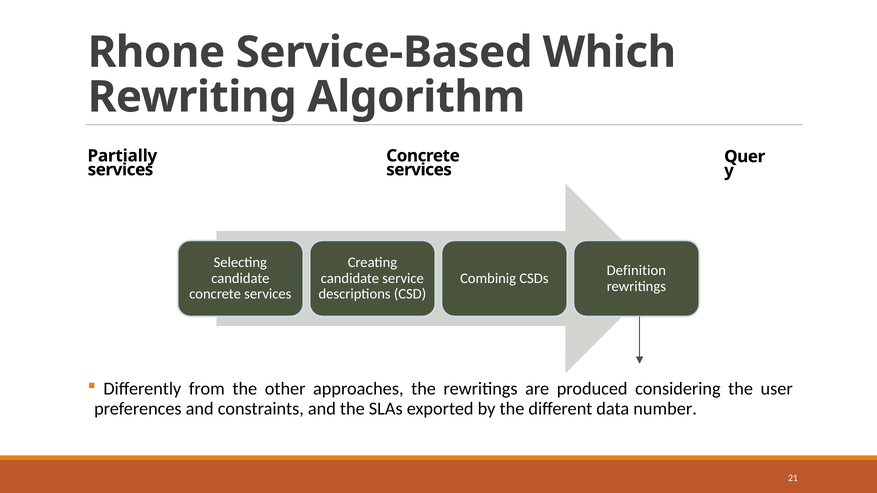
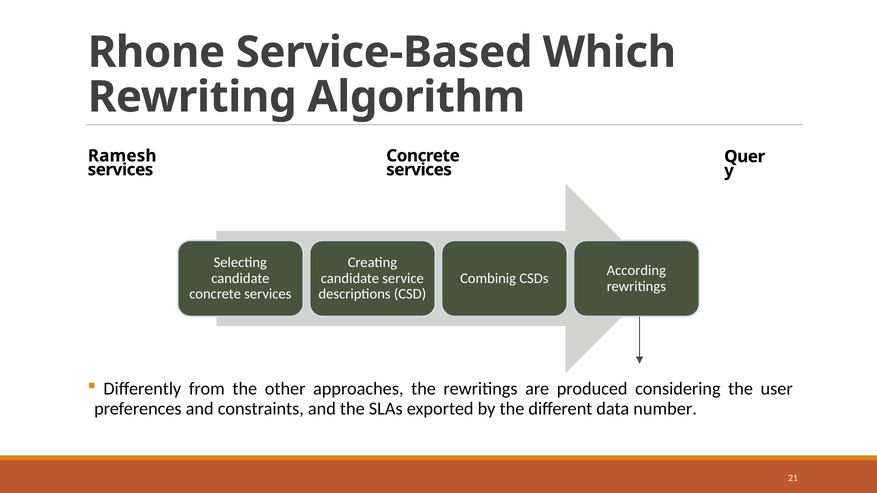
Partially: Partially -> Ramesh
Definition: Definition -> According
